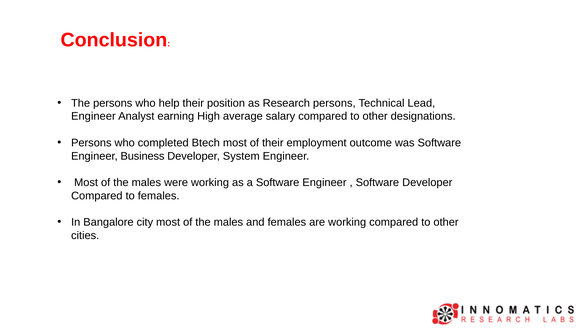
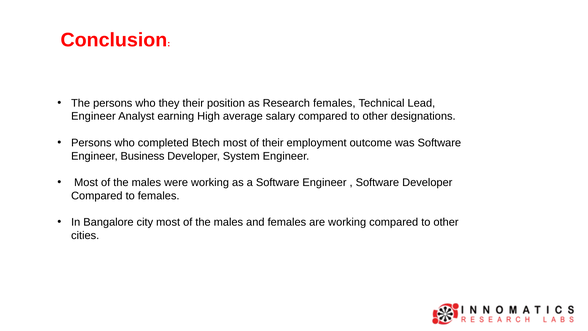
help: help -> they
Research persons: persons -> females
